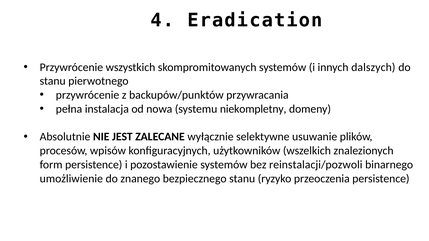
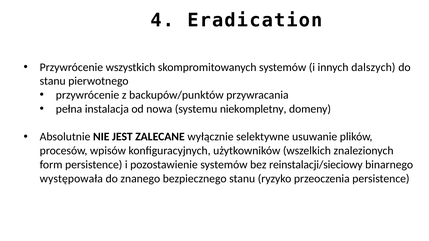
reinstalacji/pozwoli: reinstalacji/pozwoli -> reinstalacji/sieciowy
umożliwienie: umożliwienie -> występowała
